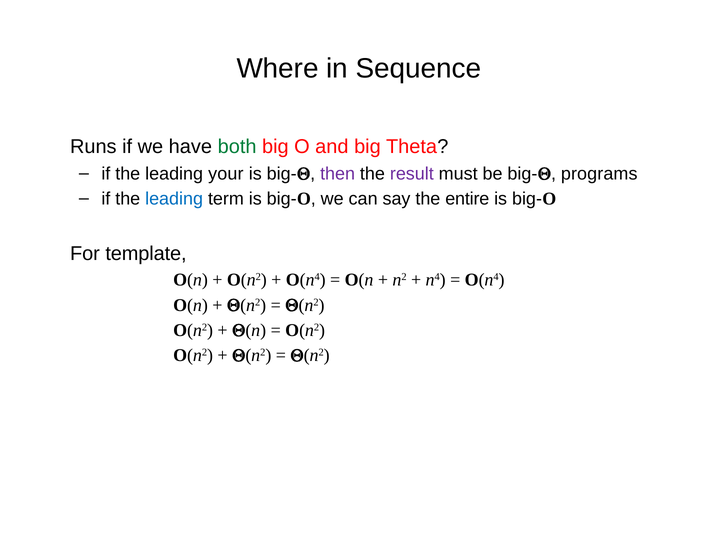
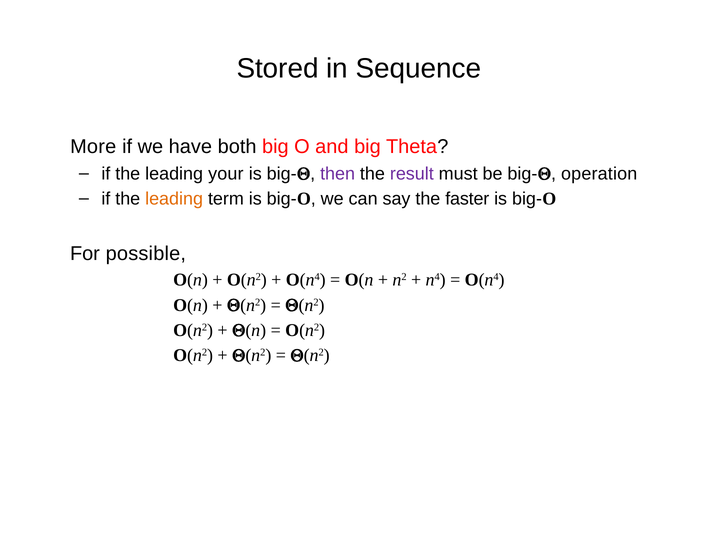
Where: Where -> Stored
Runs: Runs -> More
both colour: green -> black
programs: programs -> operation
leading at (174, 199) colour: blue -> orange
entire: entire -> faster
template: template -> possible
